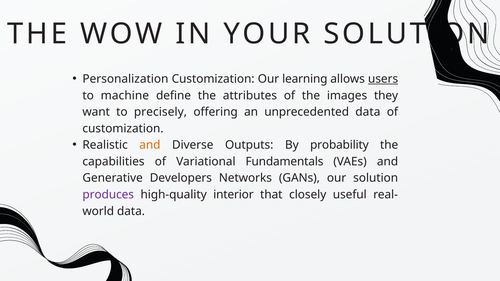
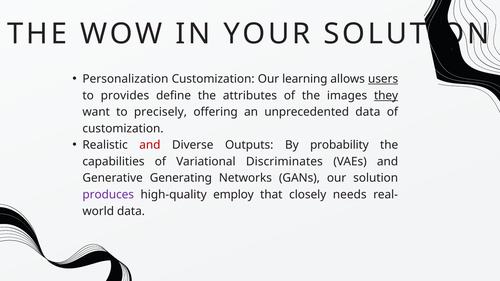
machine: machine -> provides
they underline: none -> present
and at (150, 145) colour: orange -> red
Fundamentals: Fundamentals -> Discriminates
Developers: Developers -> Generating
interior: interior -> employ
useful: useful -> needs
